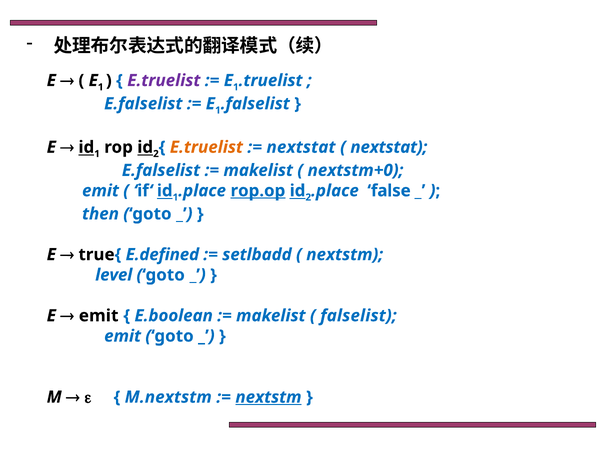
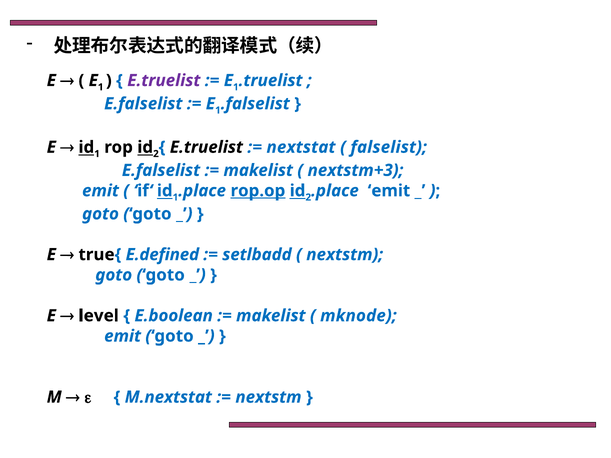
E.truelist at (206, 147) colour: orange -> black
nextstat at (389, 147): nextstat -> falselist
nextstm+0: nextstm+0 -> nextstm+3
false at (389, 191): false -> emit
then at (100, 214): then -> goto
level at (114, 275): level -> goto
emit at (99, 316): emit -> level
falselist: falselist -> mknode
M.nextstm: M.nextstm -> M.nextstat
nextstm at (268, 397) underline: present -> none
